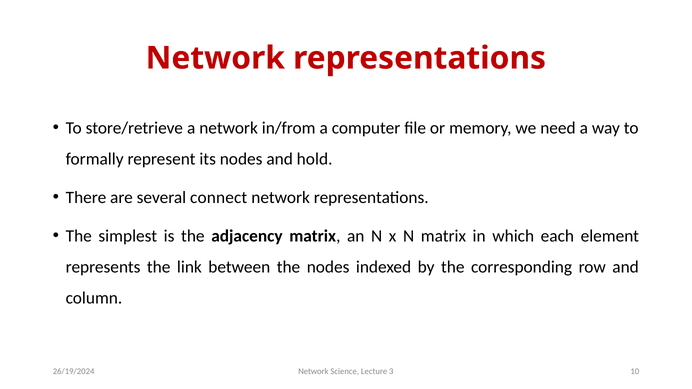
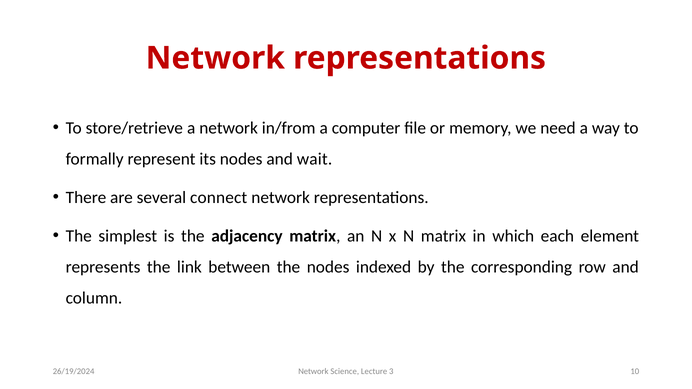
hold: hold -> wait
